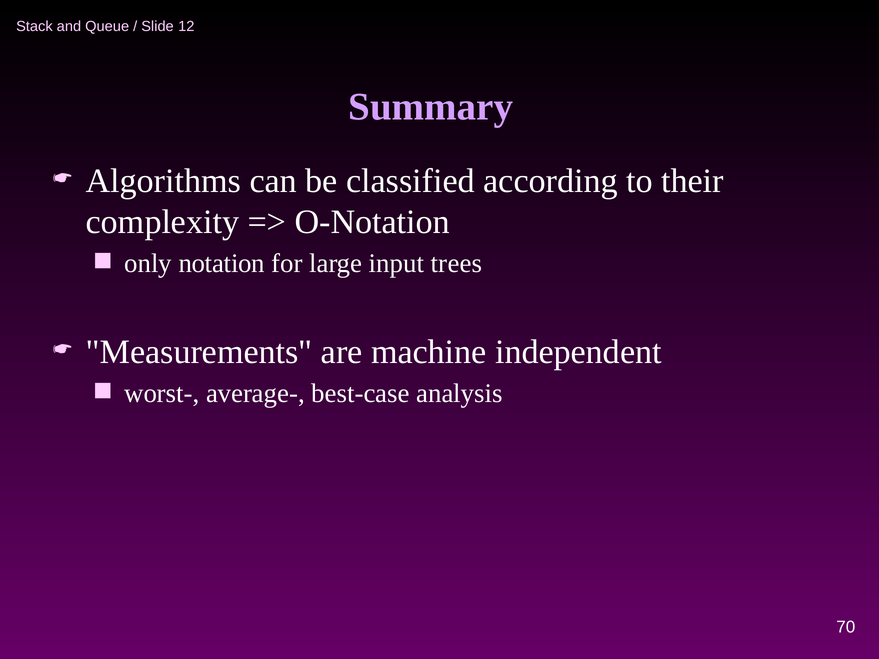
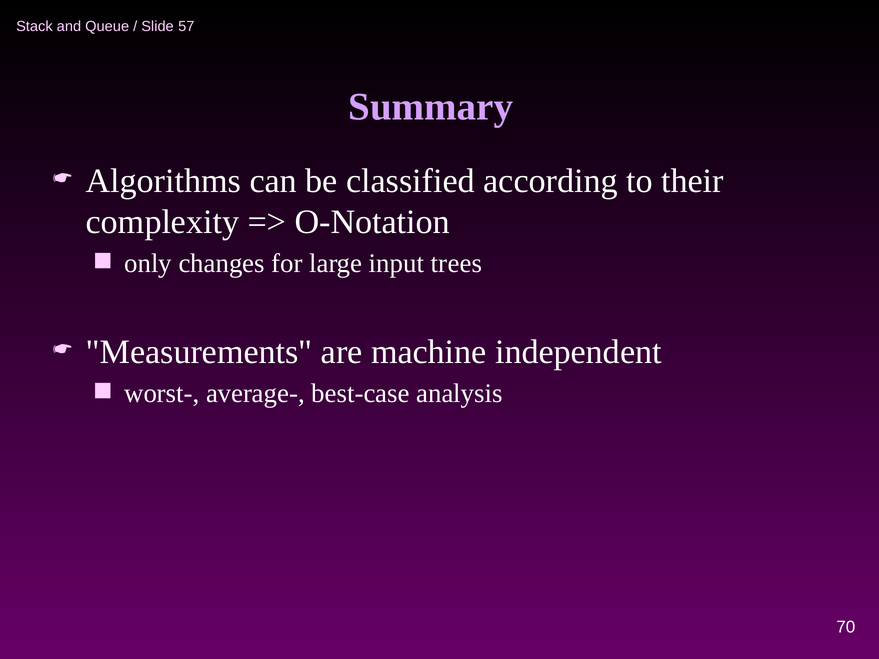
12: 12 -> 57
notation: notation -> changes
